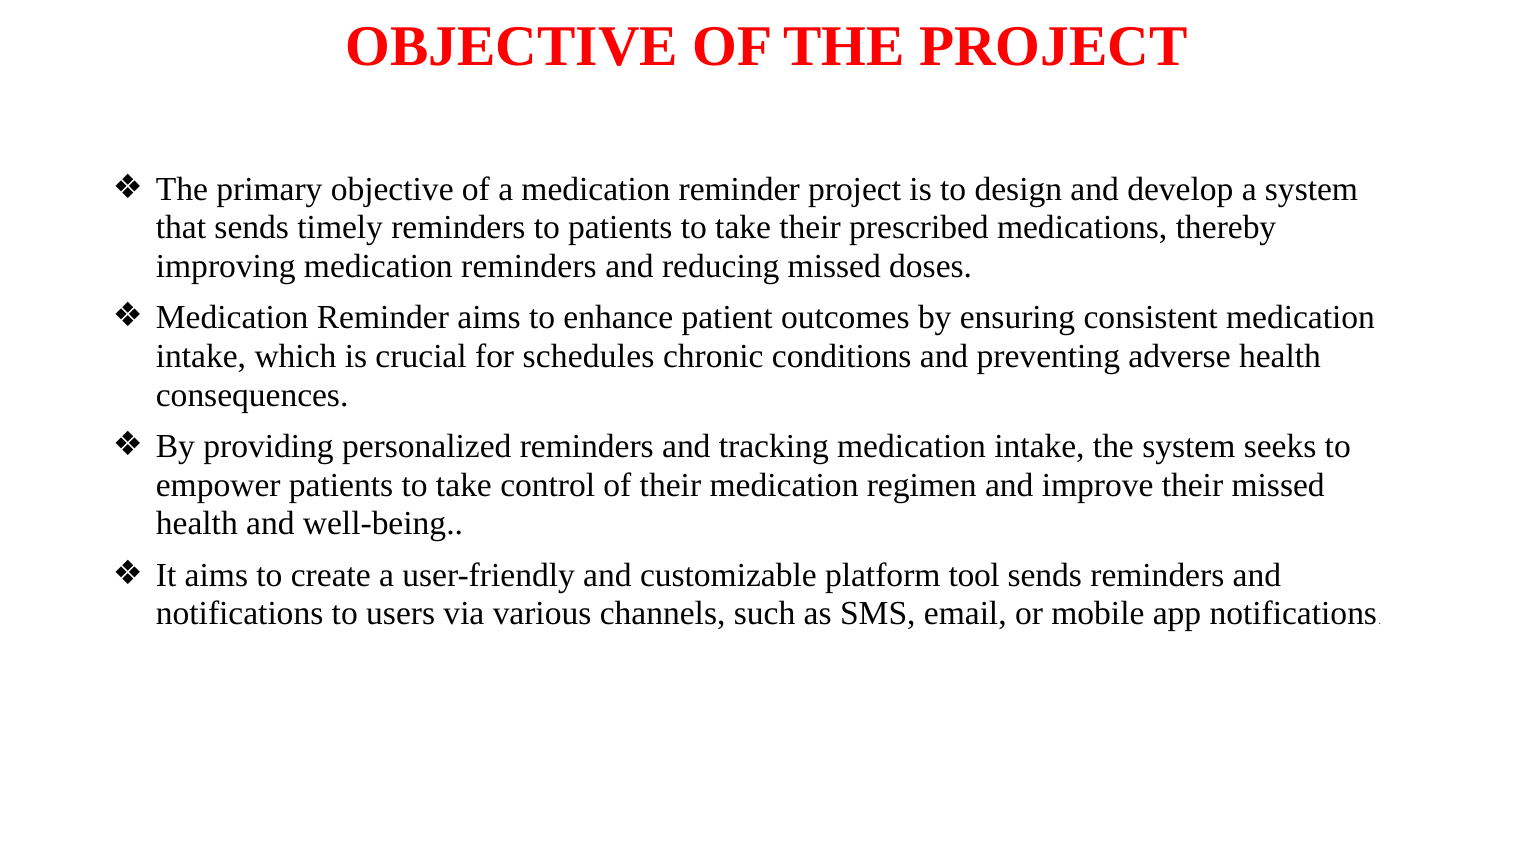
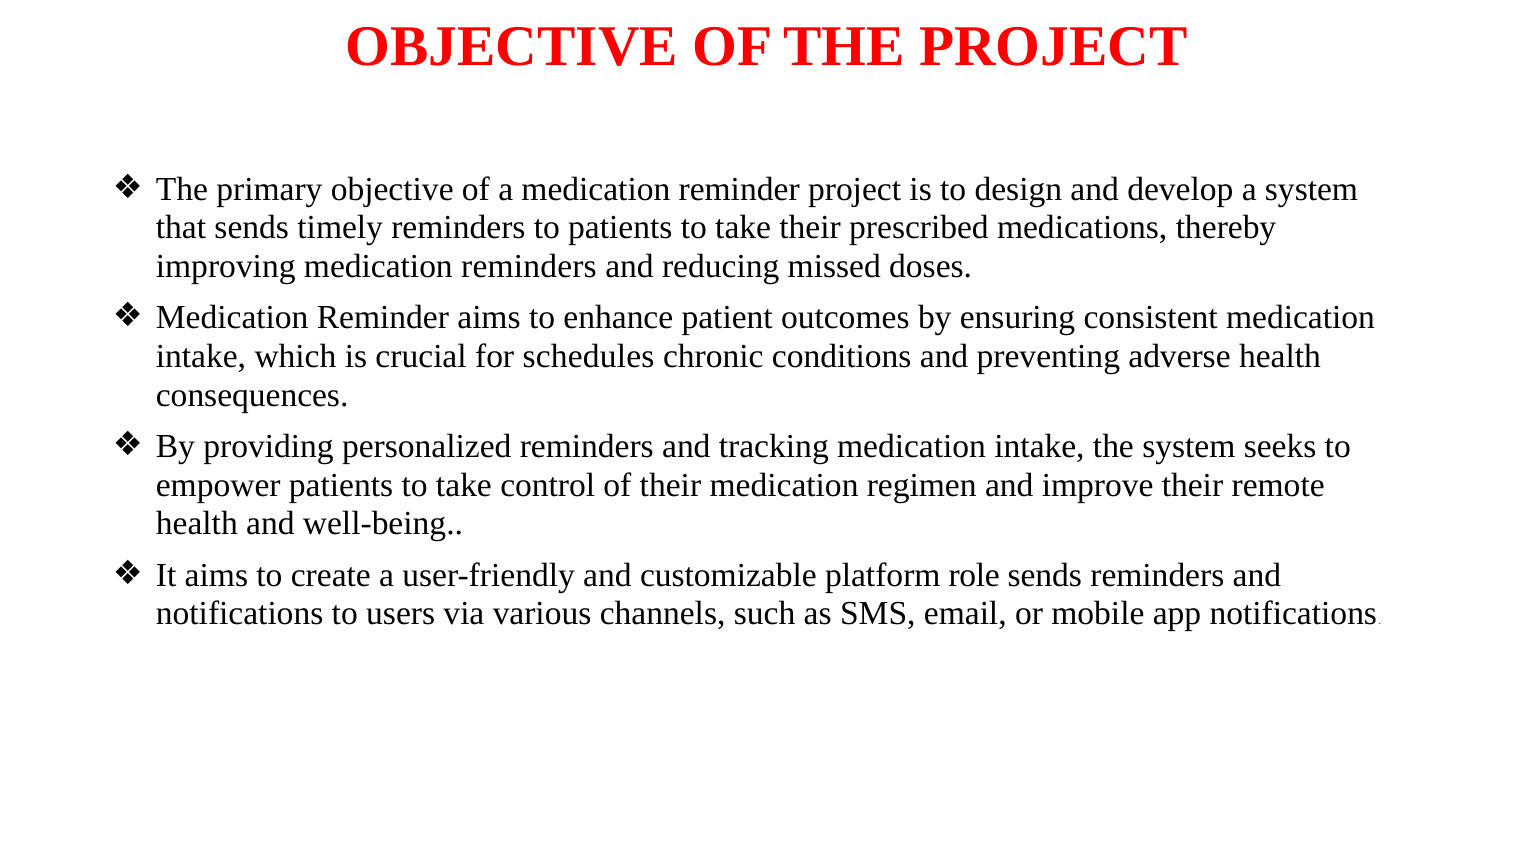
their missed: missed -> remote
tool: tool -> role
